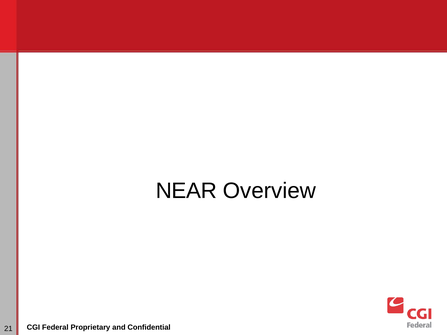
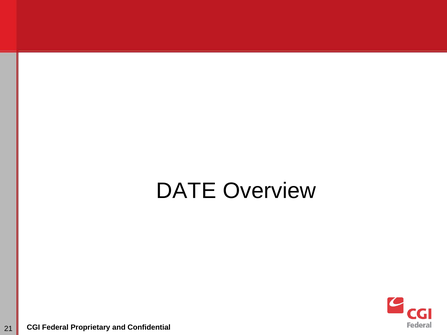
NEAR: NEAR -> DATE
